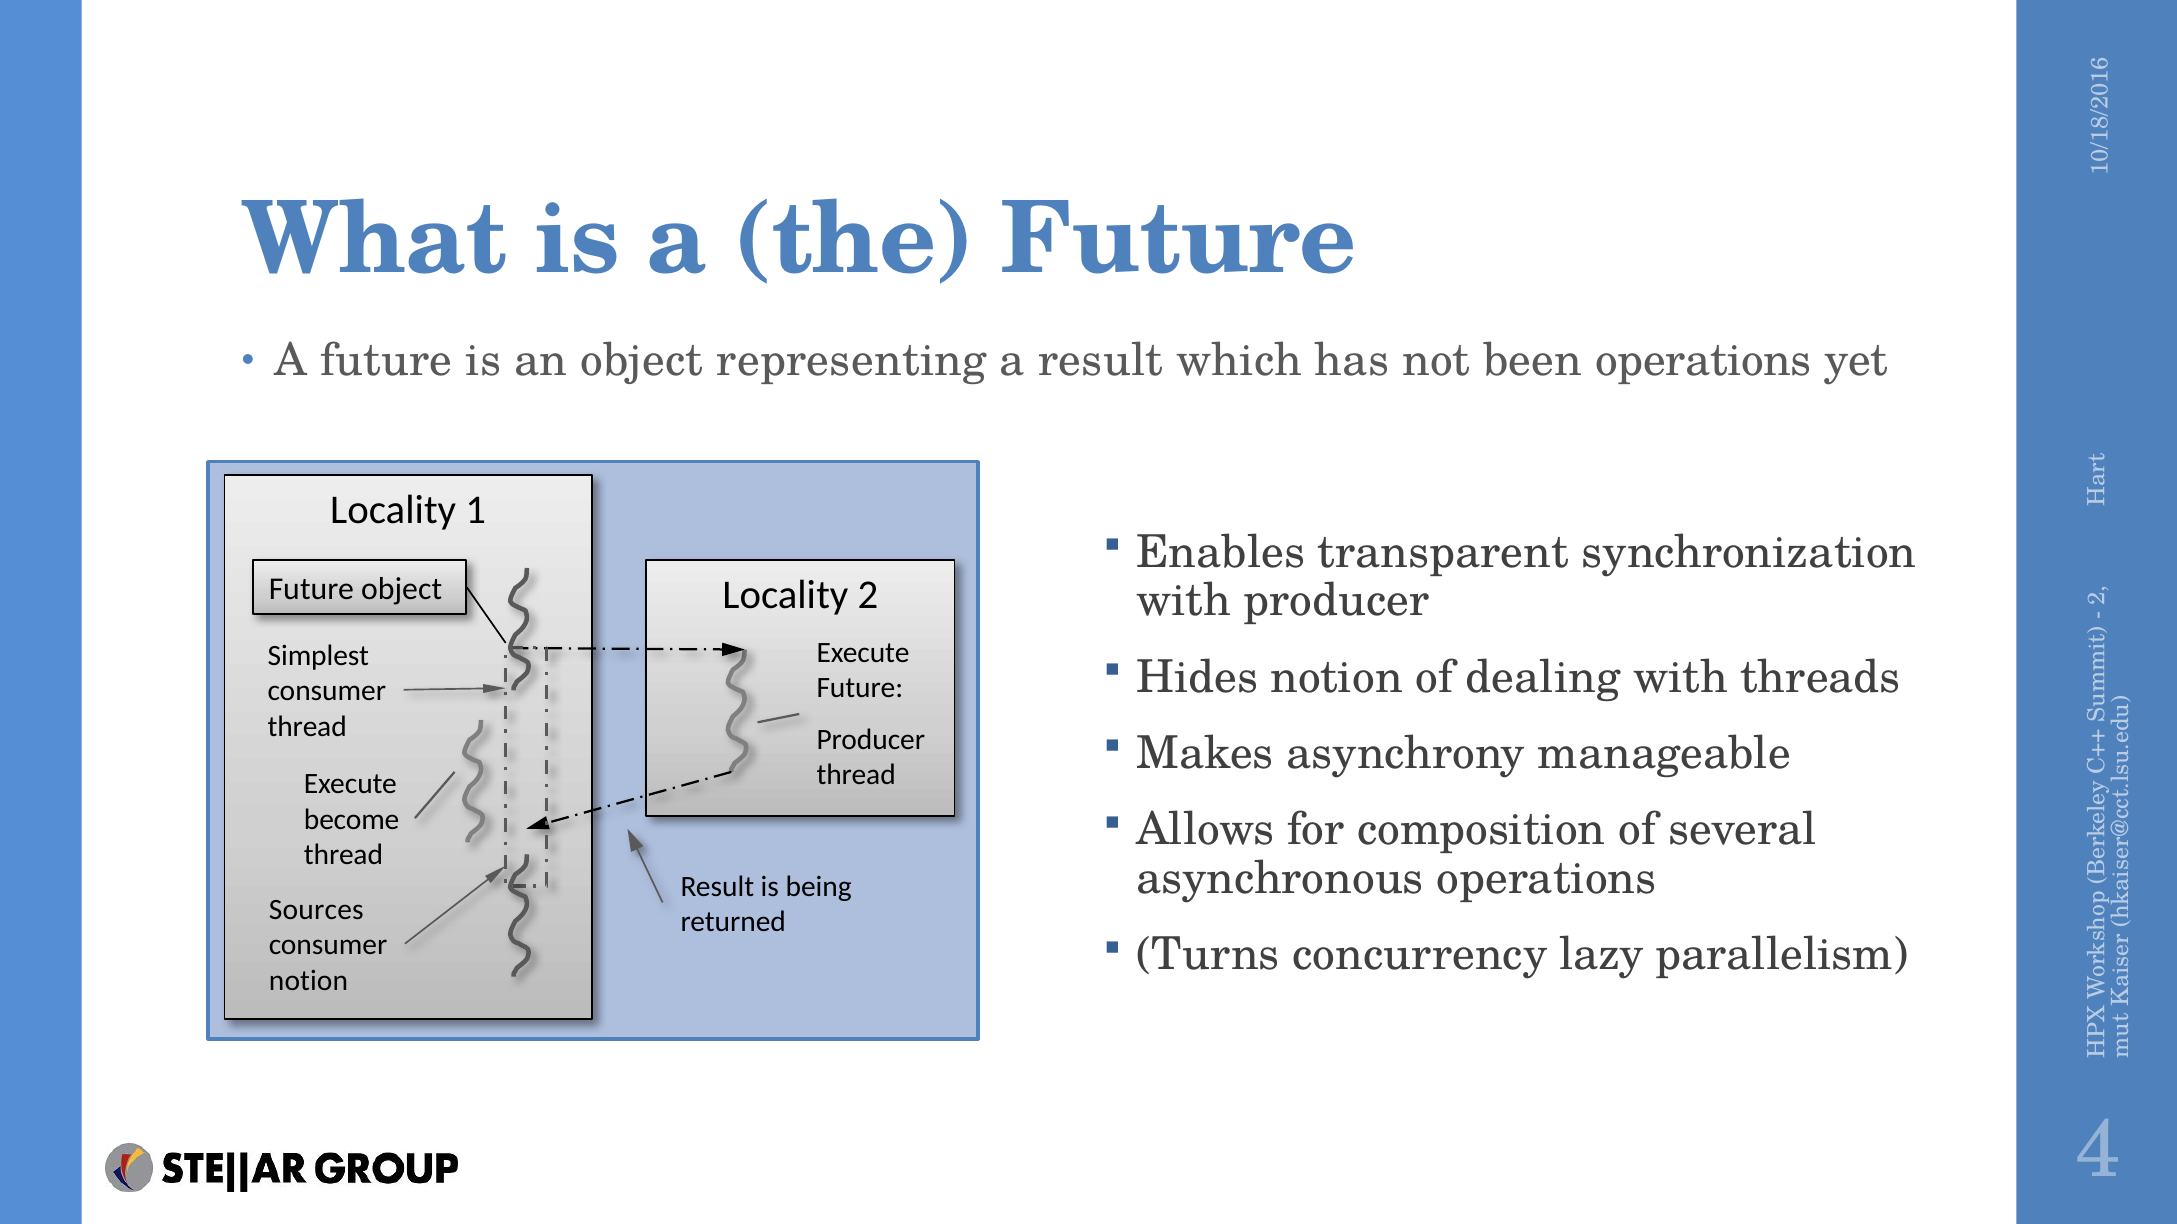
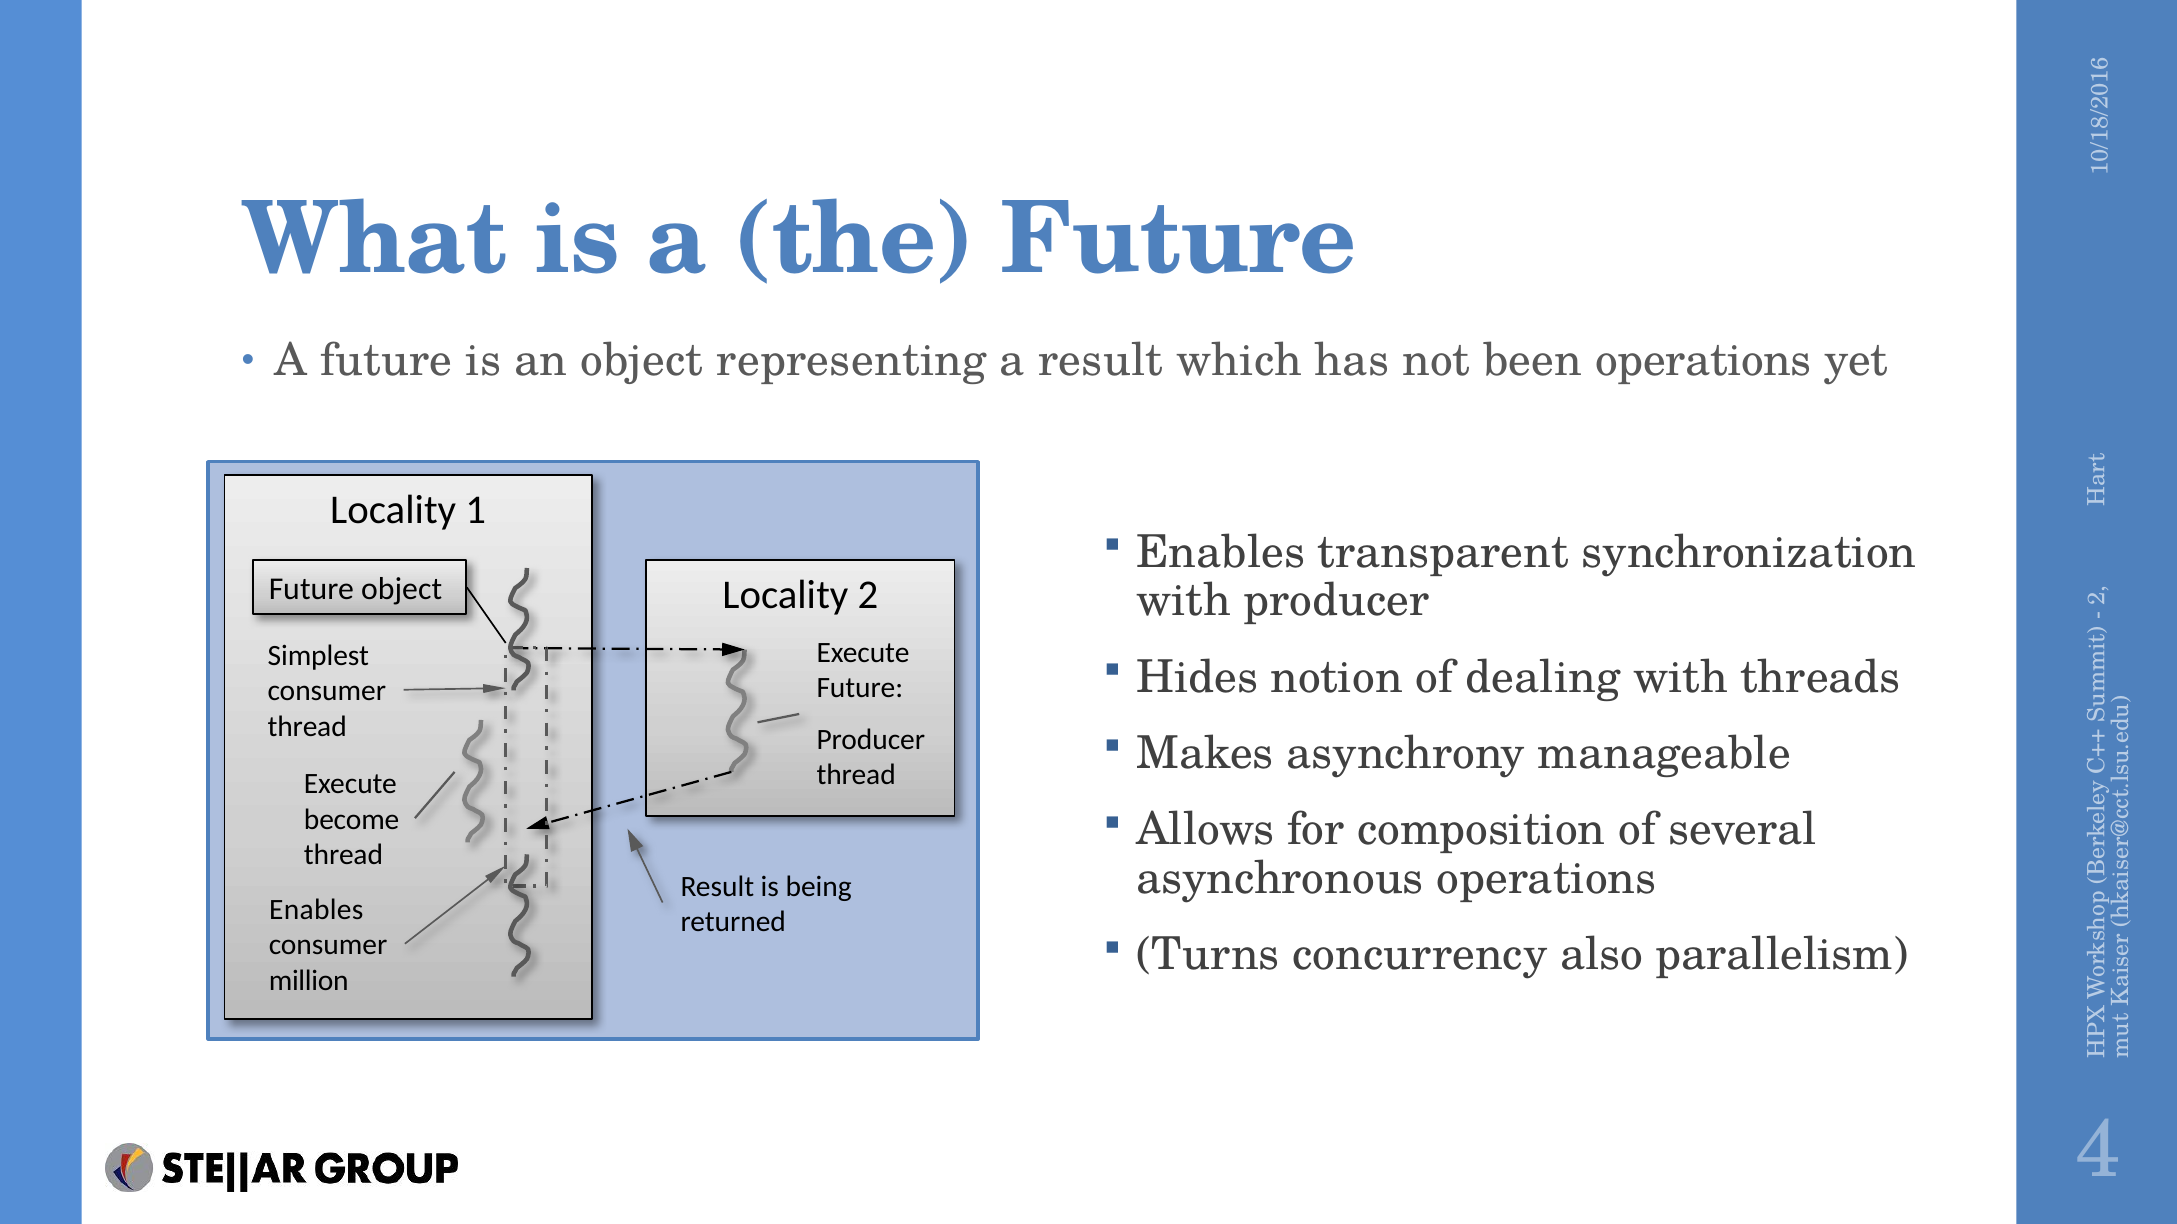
Sources at (316, 910): Sources -> Enables
lazy: lazy -> also
notion at (309, 981): notion -> million
